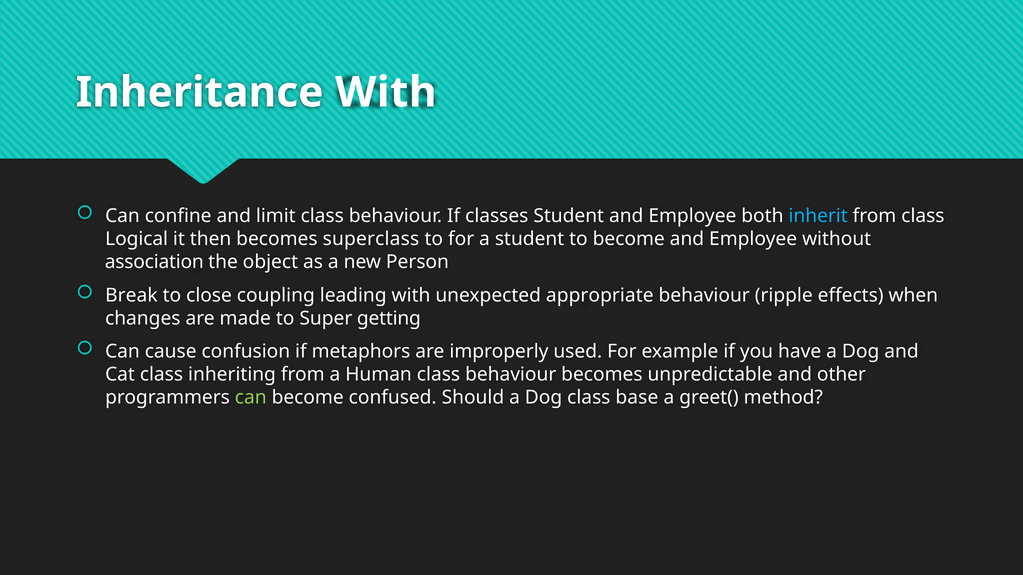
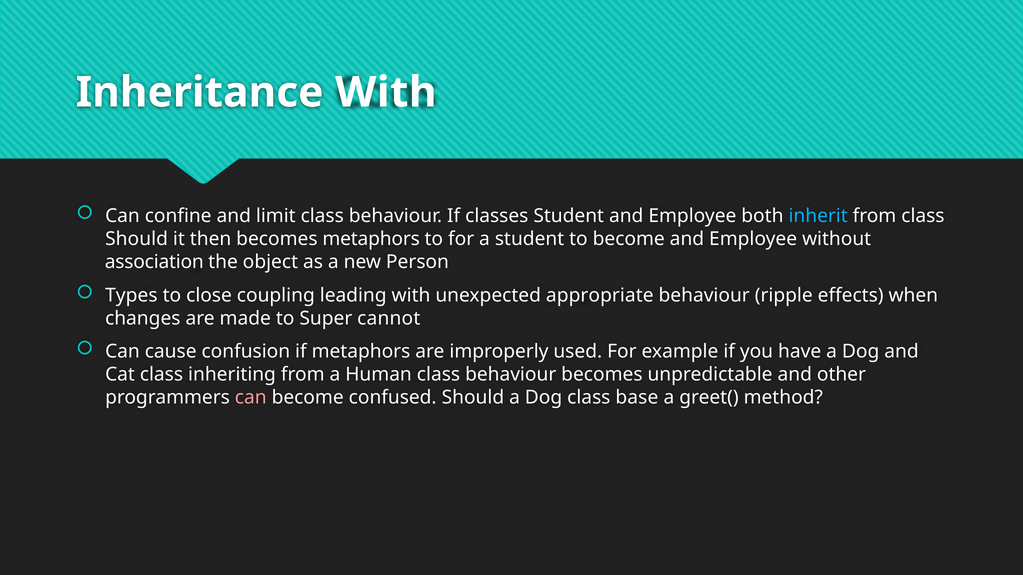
Logical at (137, 239): Logical -> Should
becomes superclass: superclass -> metaphors
Break: Break -> Types
getting: getting -> cannot
can at (251, 398) colour: light green -> pink
